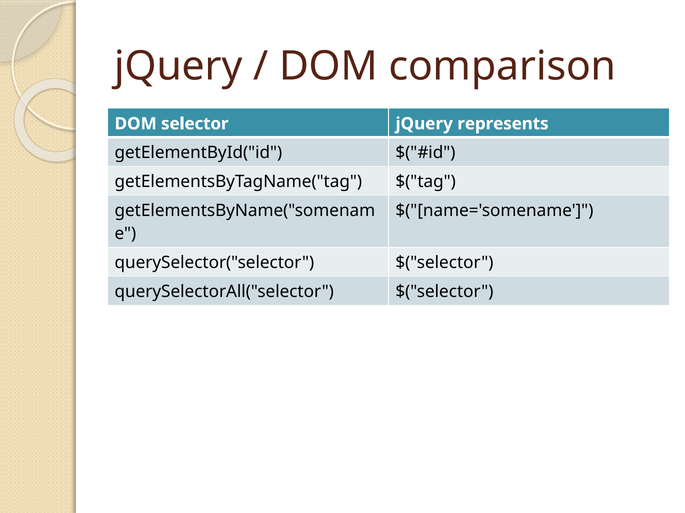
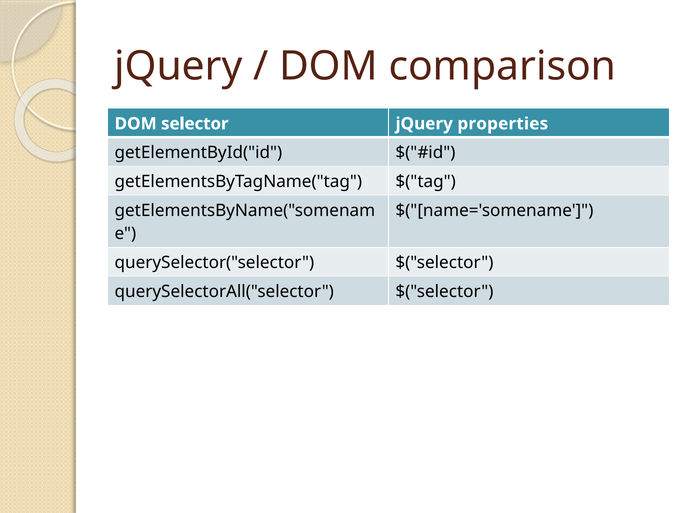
represents: represents -> properties
